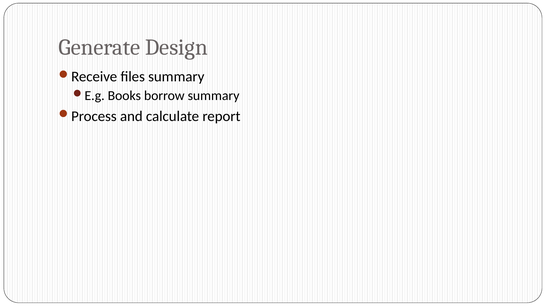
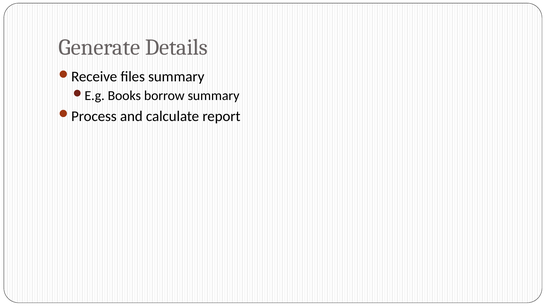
Design: Design -> Details
